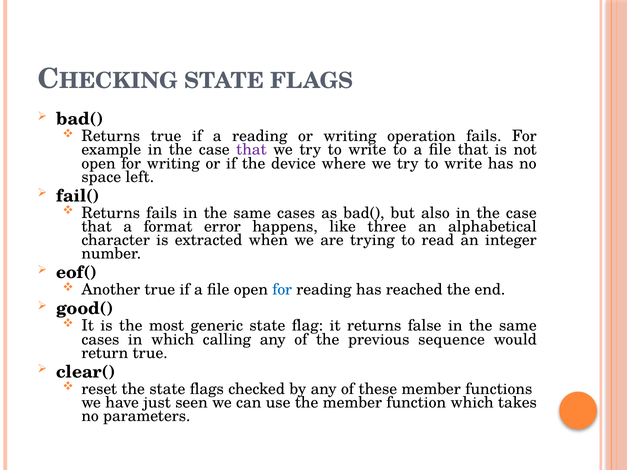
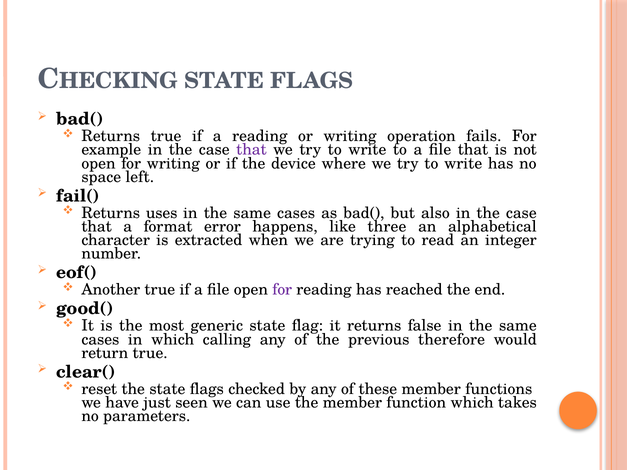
Returns fails: fails -> uses
for at (282, 290) colour: blue -> purple
sequence: sequence -> therefore
